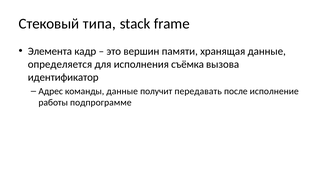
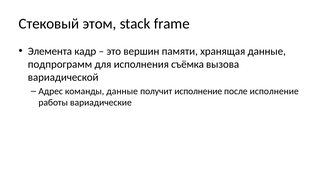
типа: типа -> этом
определяется: определяется -> подпрограмм
идентификатор: идентификатор -> вариадической
получит передавать: передавать -> исполнение
подпрограмме: подпрограмме -> вариадические
